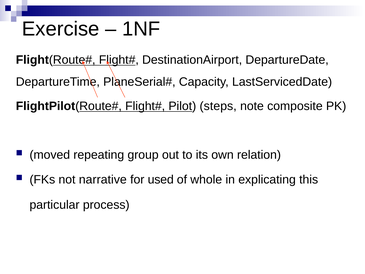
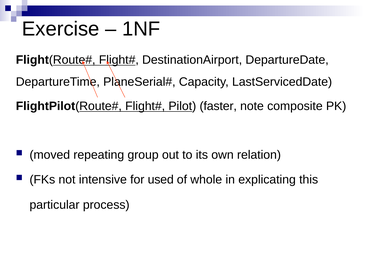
steps: steps -> faster
narrative: narrative -> intensive
